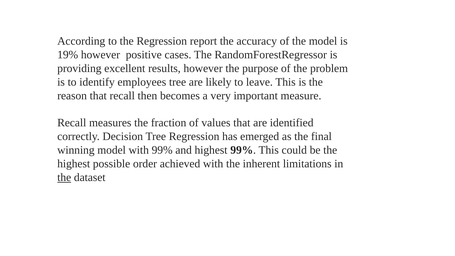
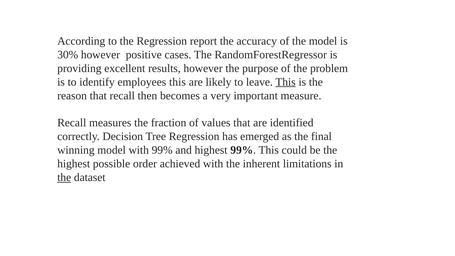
19%: 19% -> 30%
employees tree: tree -> this
This at (286, 82) underline: none -> present
